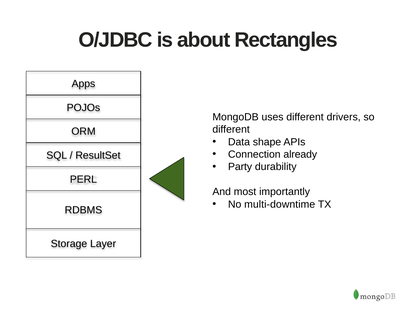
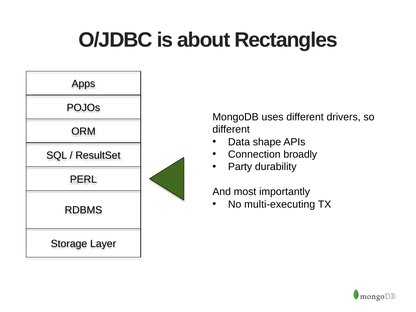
already: already -> broadly
multi-downtime: multi-downtime -> multi-executing
